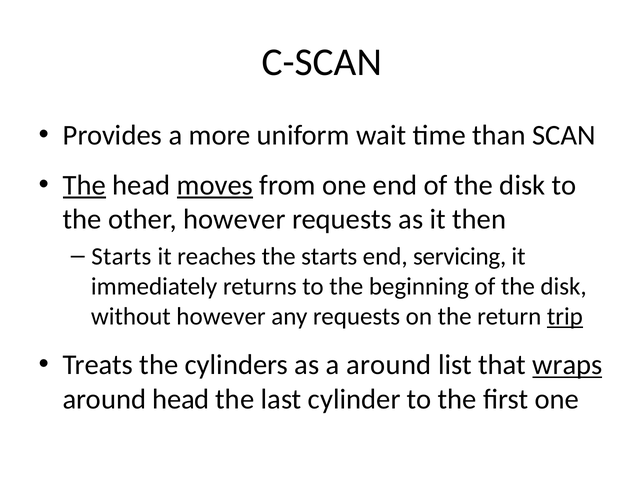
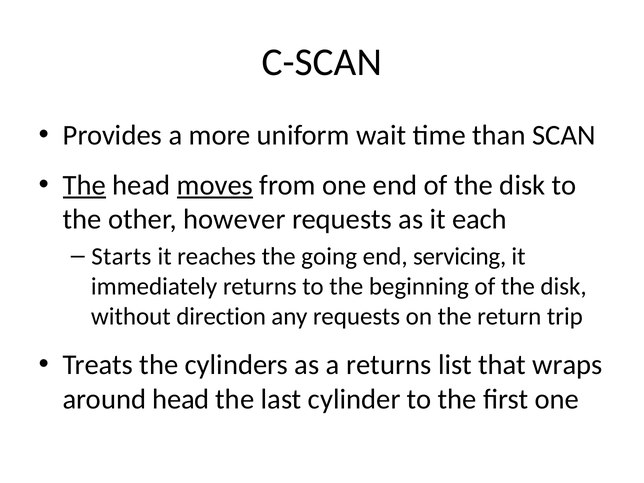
then: then -> each
the starts: starts -> going
without however: however -> direction
trip underline: present -> none
a around: around -> returns
wraps underline: present -> none
